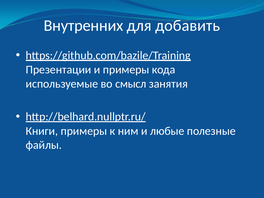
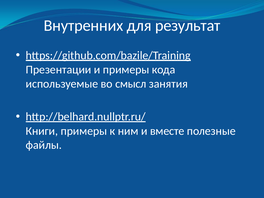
добавить: добавить -> результат
любые: любые -> вместе
